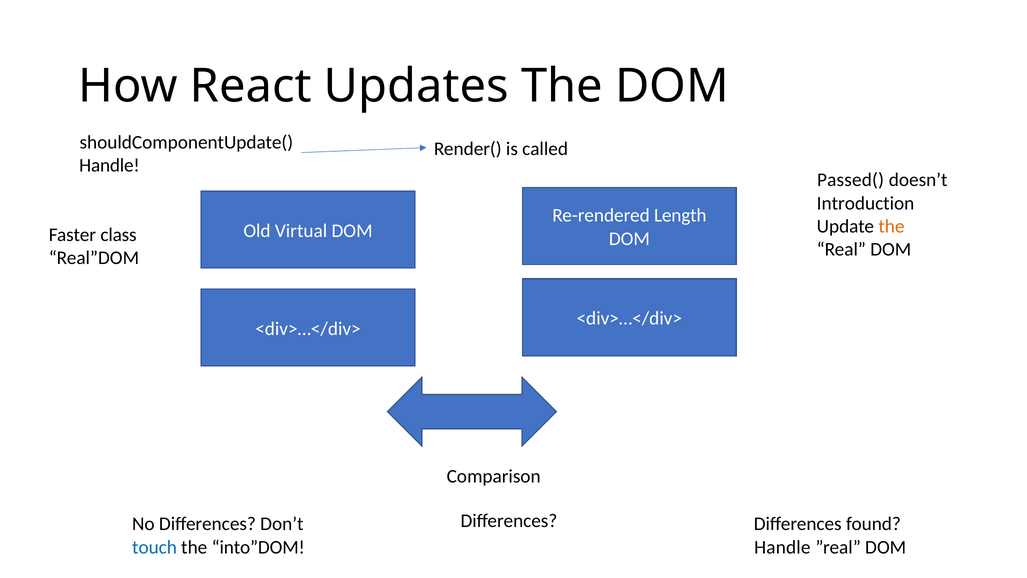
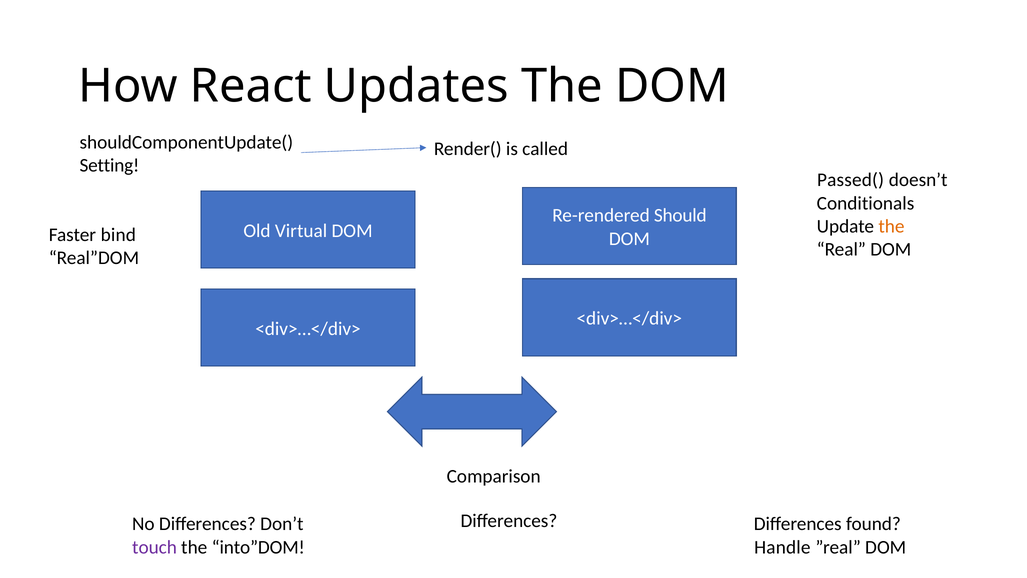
Handle at (109, 165): Handle -> Setting
Introduction: Introduction -> Conditionals
Length: Length -> Should
class: class -> bind
touch colour: blue -> purple
